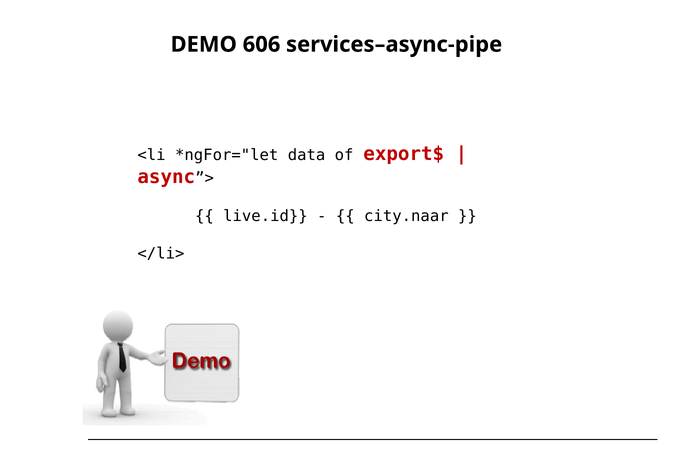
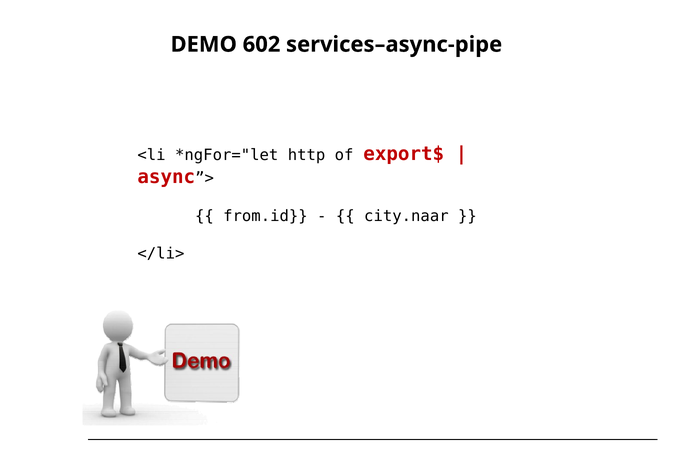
606: 606 -> 602
data: data -> http
live.id: live.id -> from.id
